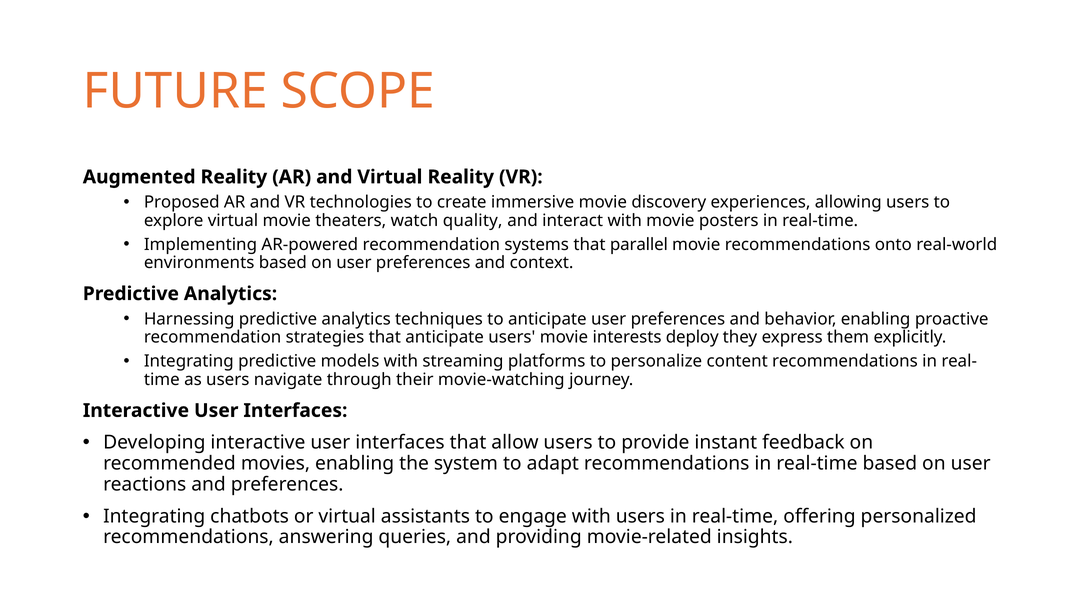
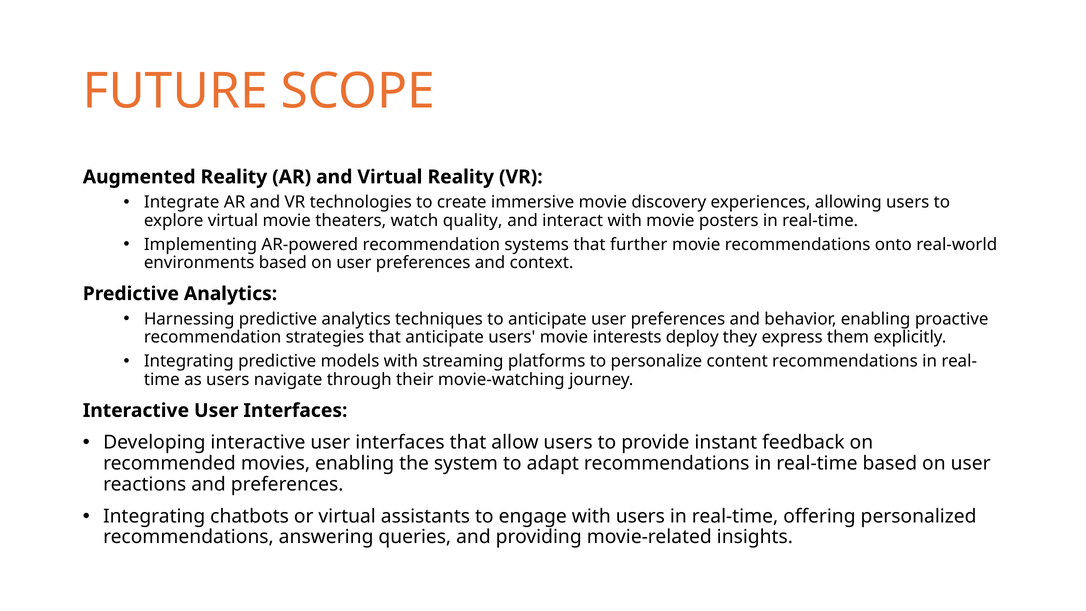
Proposed: Proposed -> Integrate
parallel: parallel -> further
